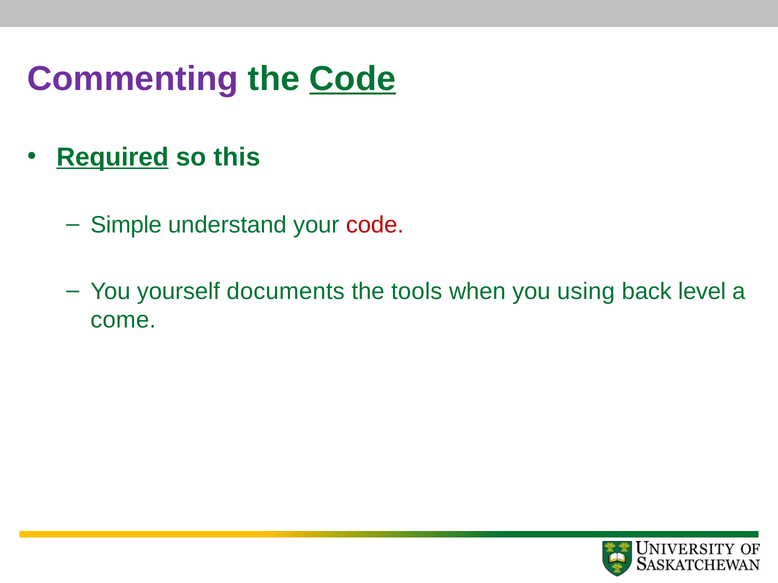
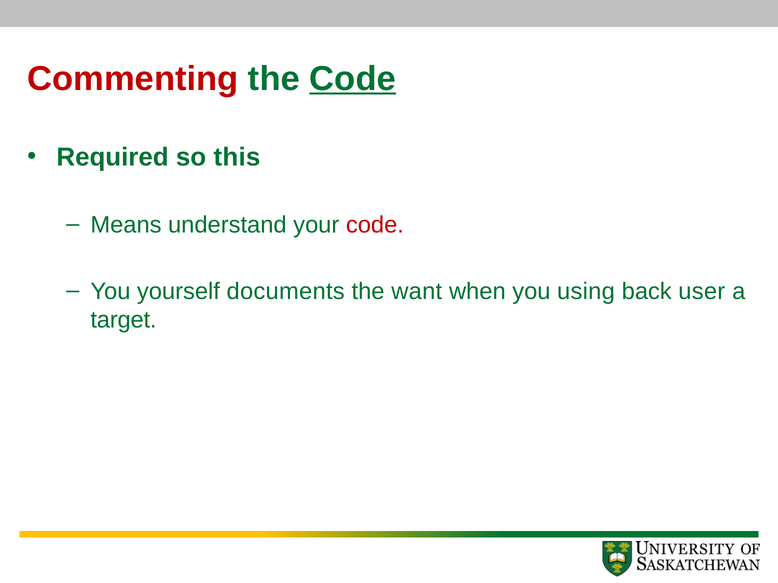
Commenting colour: purple -> red
Required underline: present -> none
Simple: Simple -> Means
tools: tools -> want
level: level -> user
come: come -> target
